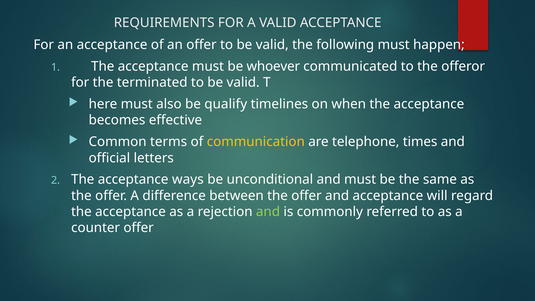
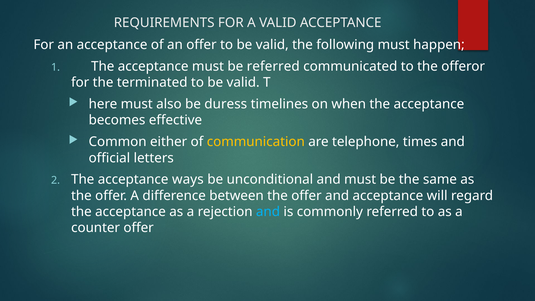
be whoever: whoever -> referred
qualify: qualify -> duress
terms: terms -> either
and at (268, 212) colour: light green -> light blue
